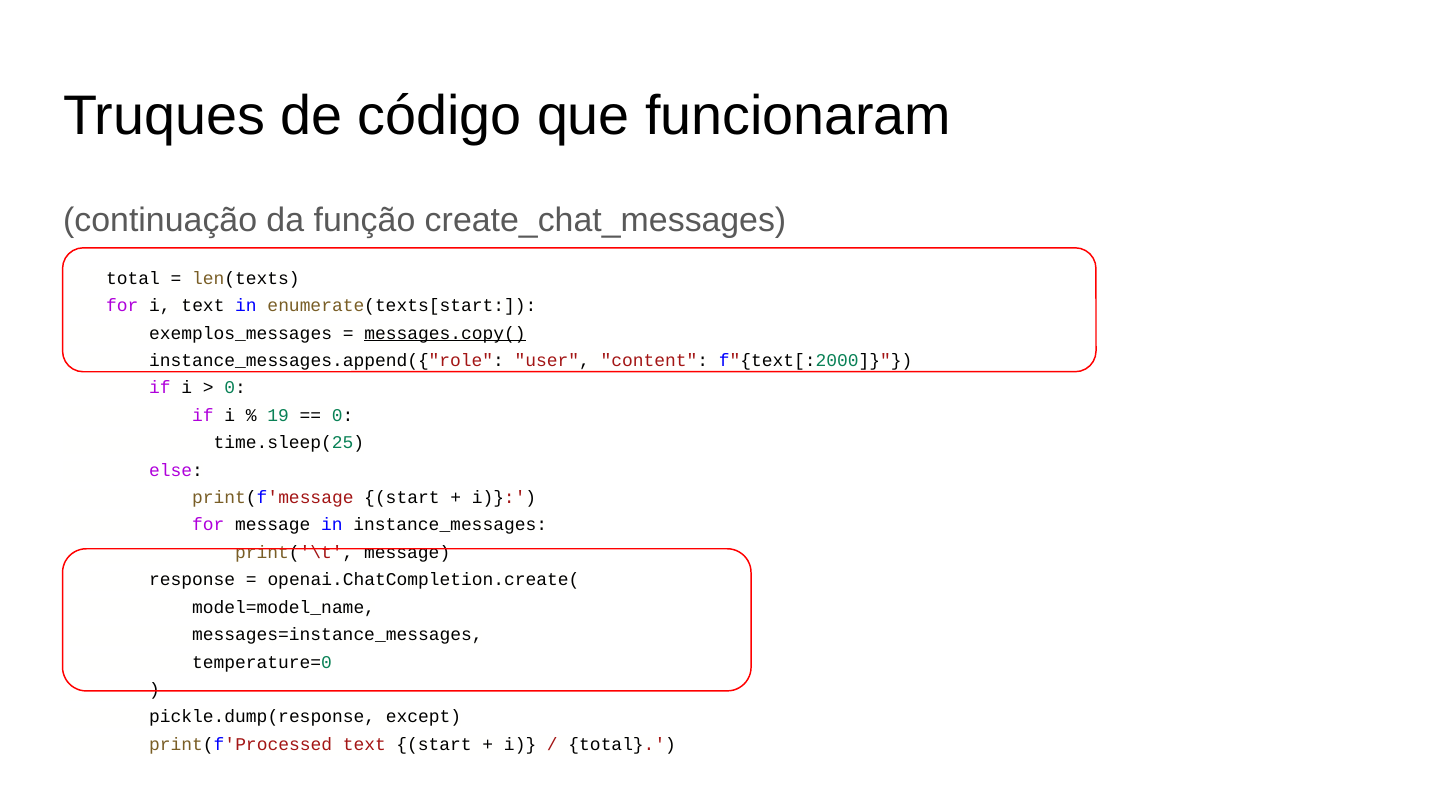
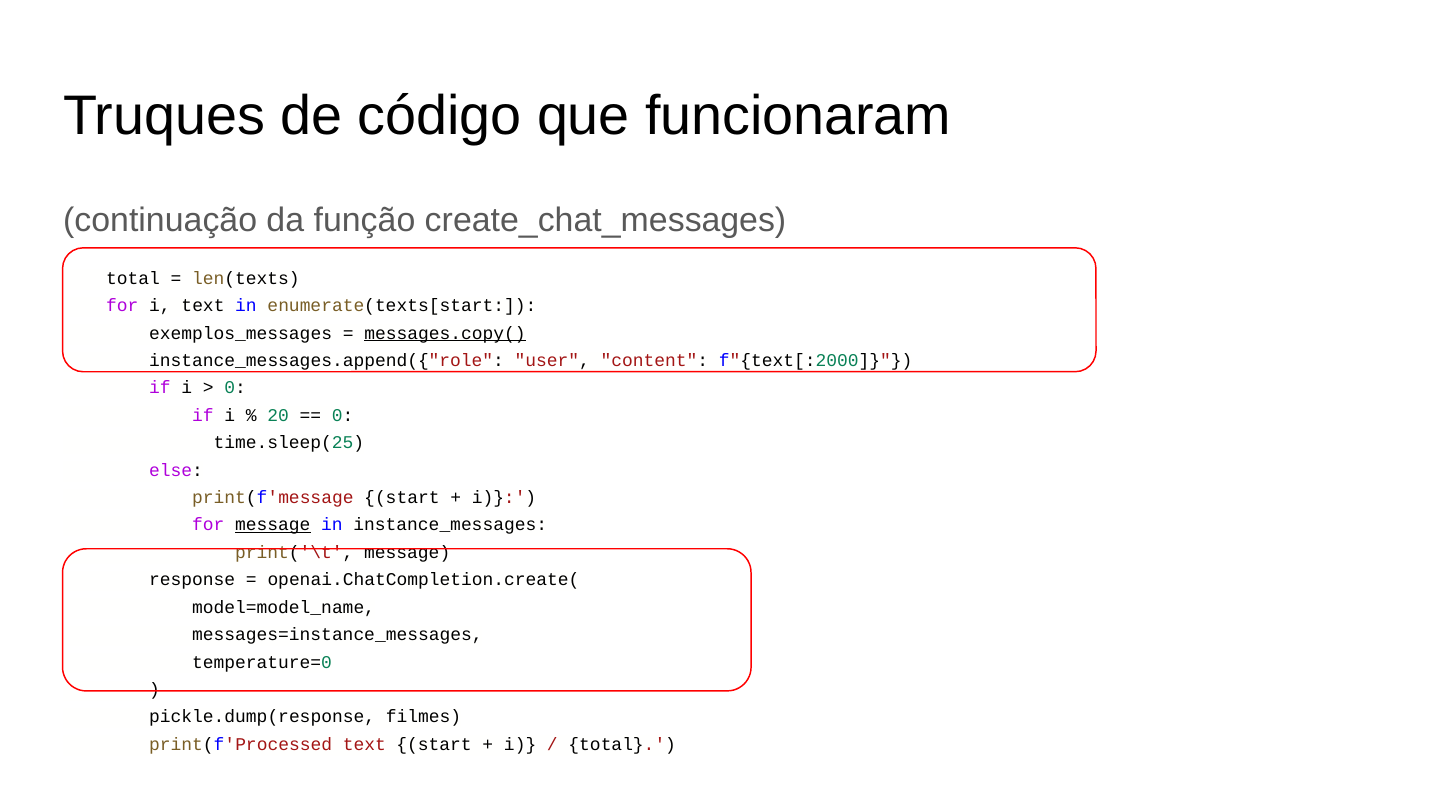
19: 19 -> 20
message at (273, 525) underline: none -> present
except: except -> filmes
